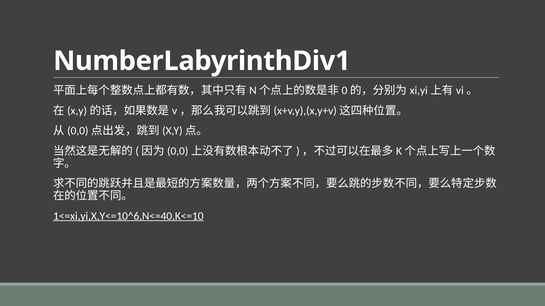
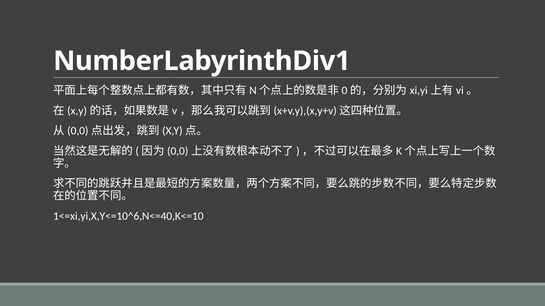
1<=xi,yi,X,Y<=10^6,N<=40,K<=10 underline: present -> none
